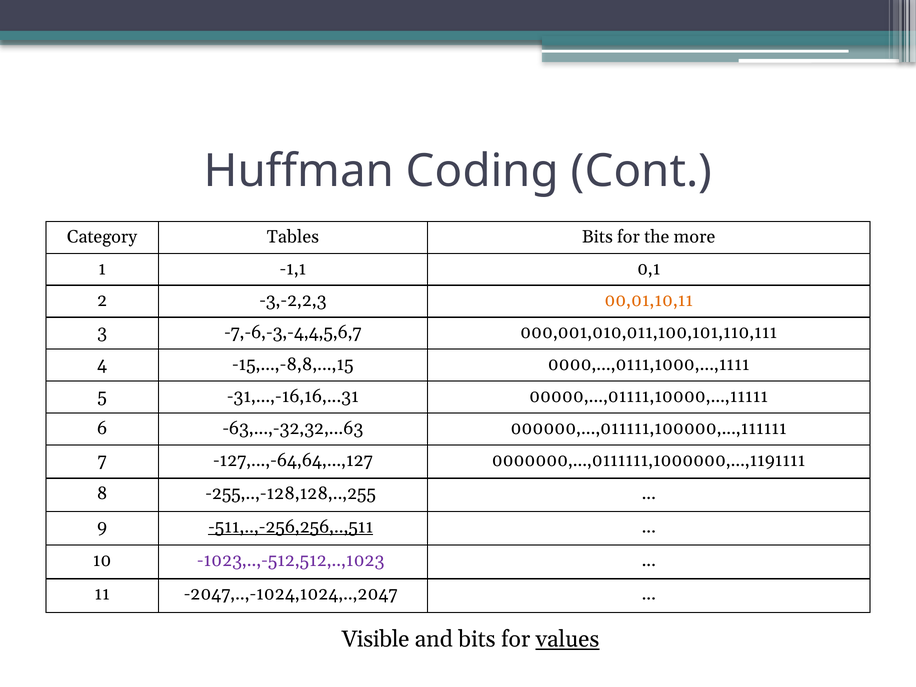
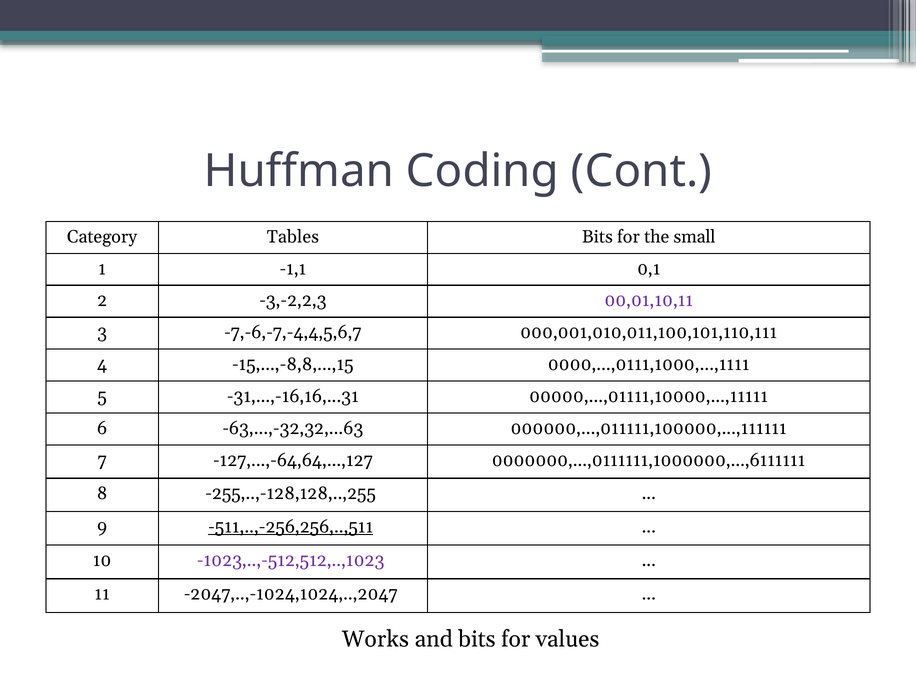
more: more -> small
00,01,10,11 colour: orange -> purple
-7,-6,-3,-4,4,5,6,7: -7,-6,-3,-4,4,5,6,7 -> -7,-6,-7,-4,4,5,6,7
0000000,...,0111111,1000000,...,1191111: 0000000,...,0111111,1000000,...,1191111 -> 0000000,...,0111111,1000000,...,6111111
Visible: Visible -> Works
values underline: present -> none
